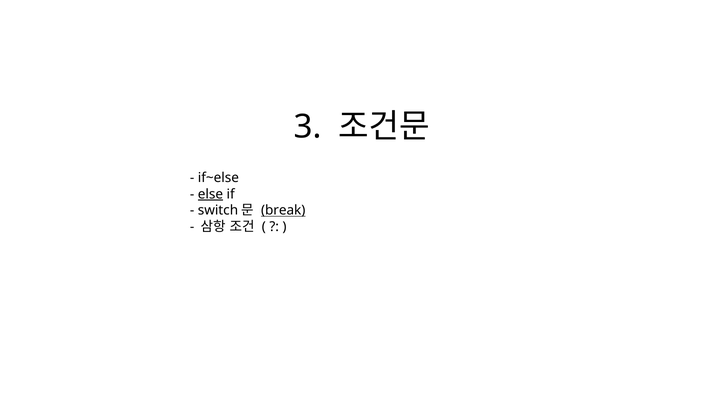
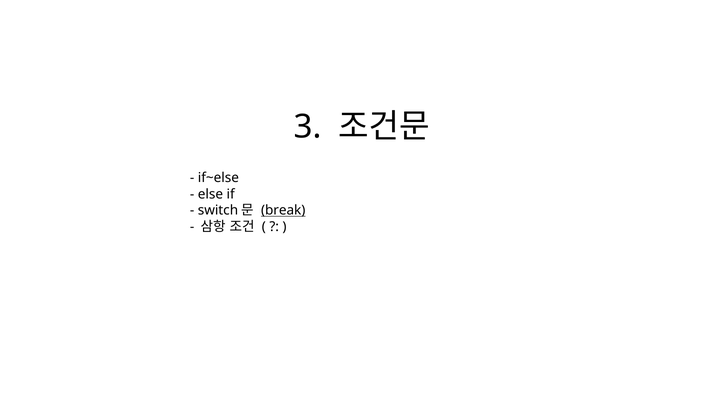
else underline: present -> none
